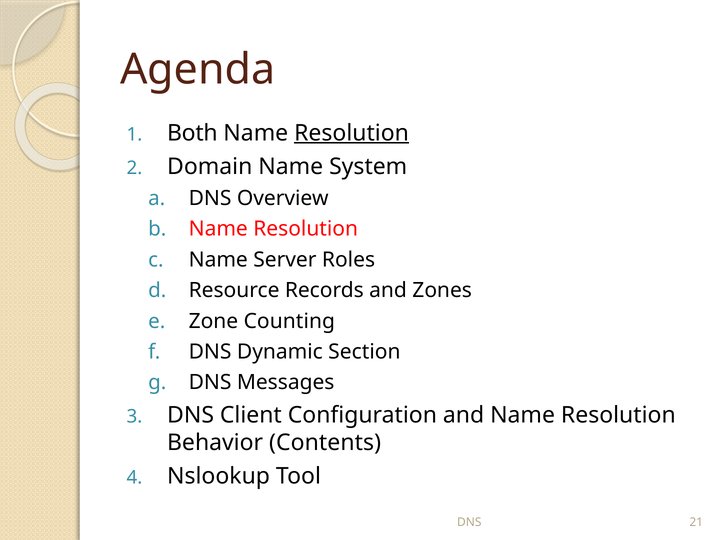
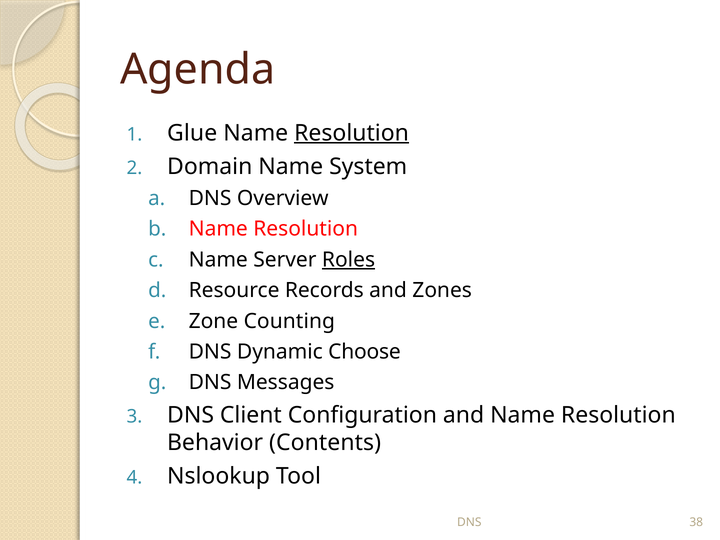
Both: Both -> Glue
Roles underline: none -> present
Section: Section -> Choose
21: 21 -> 38
